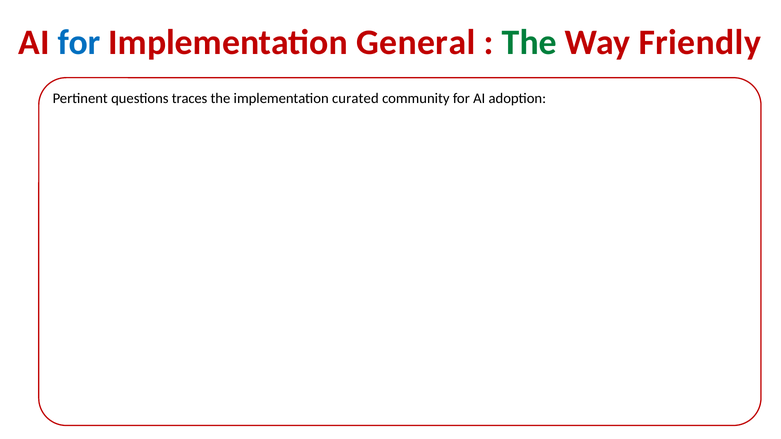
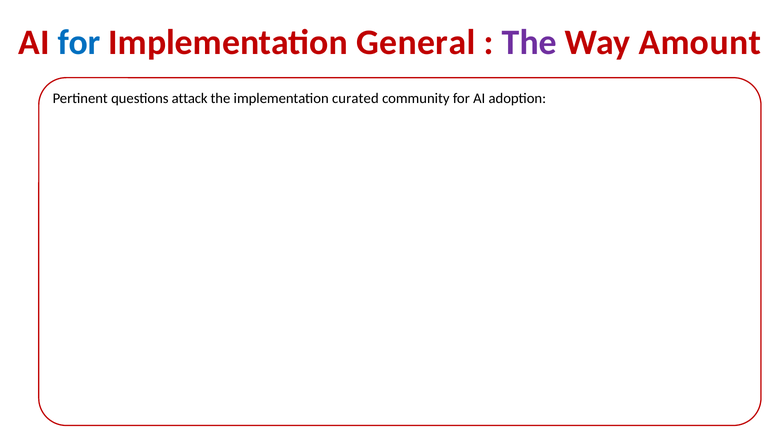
The at (529, 42) colour: green -> purple
Friendly: Friendly -> Amount
traces: traces -> attack
